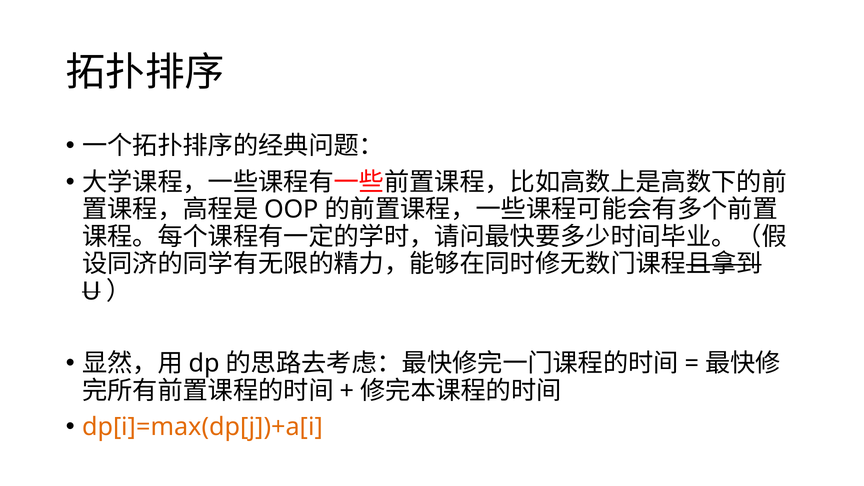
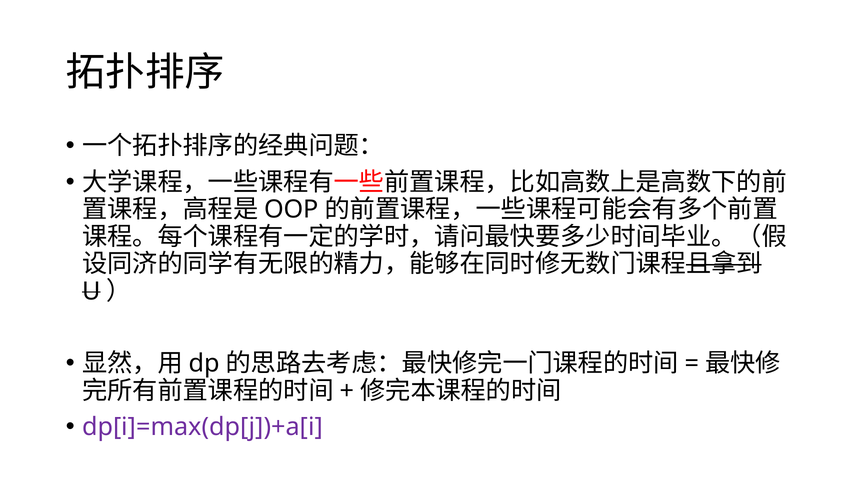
dp[i]=max(dp[j])+a[i colour: orange -> purple
